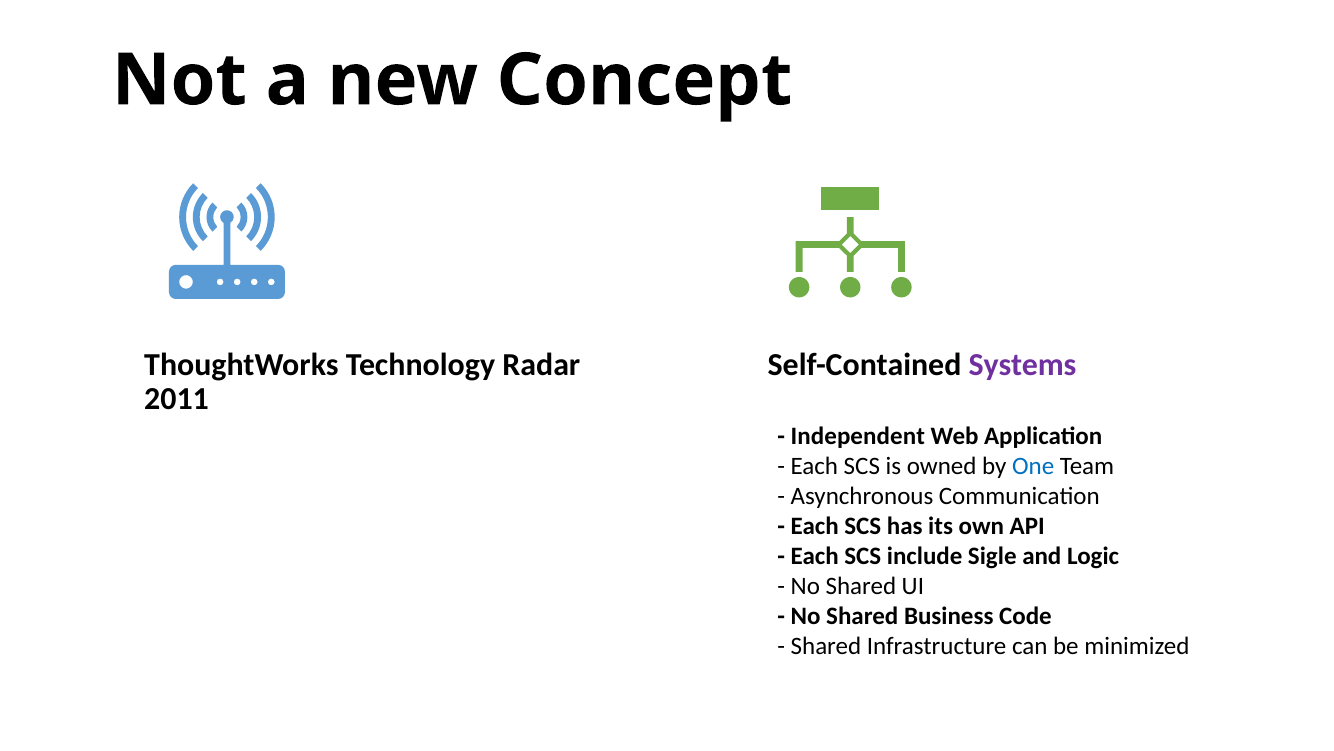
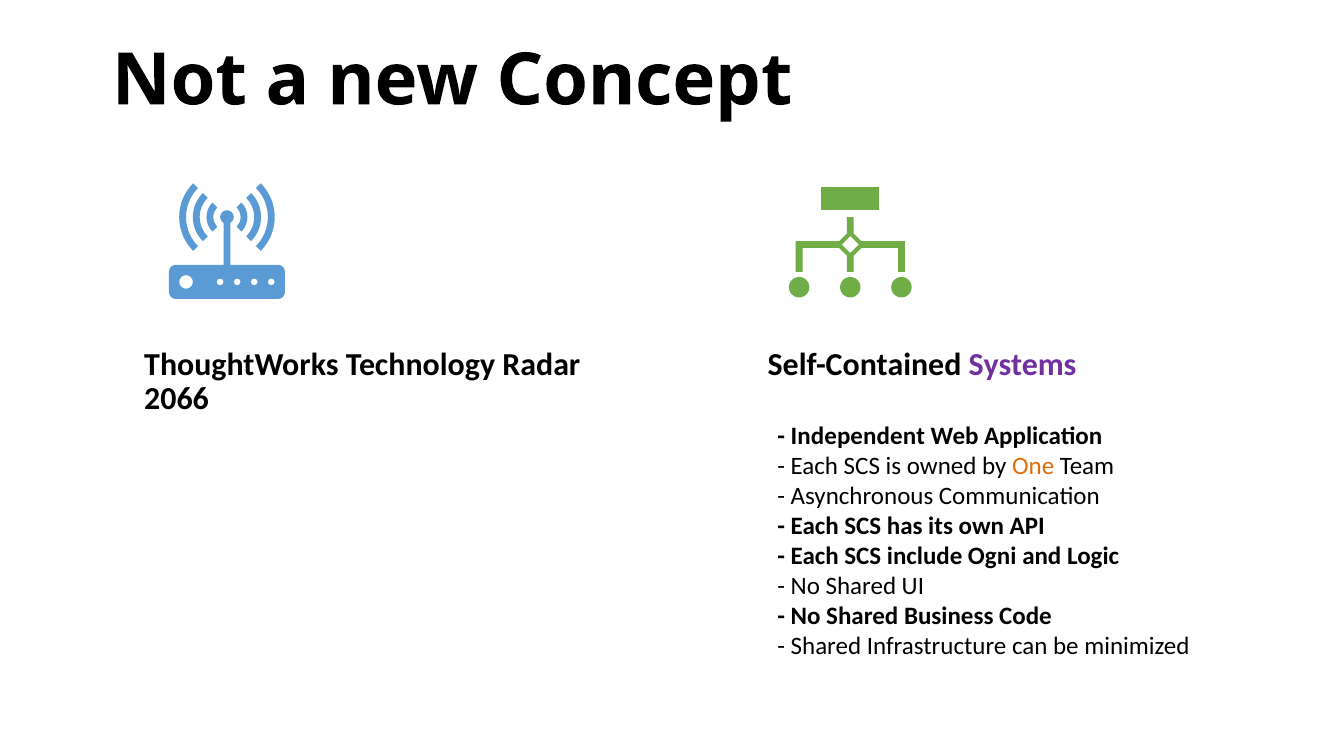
2011: 2011 -> 2066
One colour: blue -> orange
Sigle: Sigle -> Ogni
